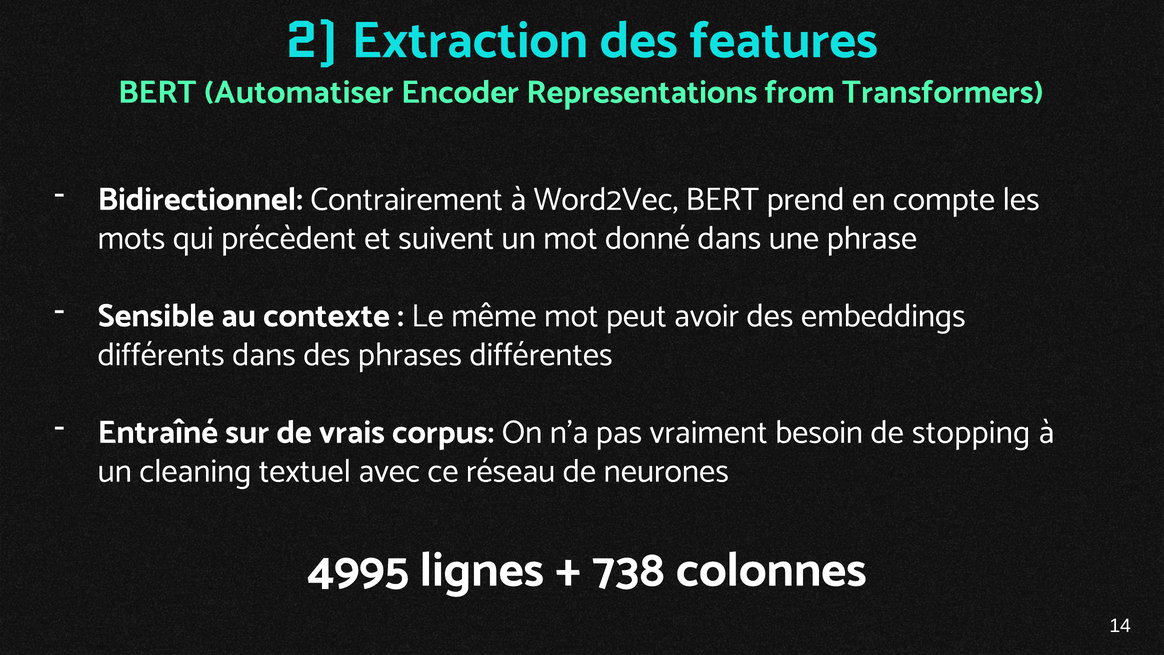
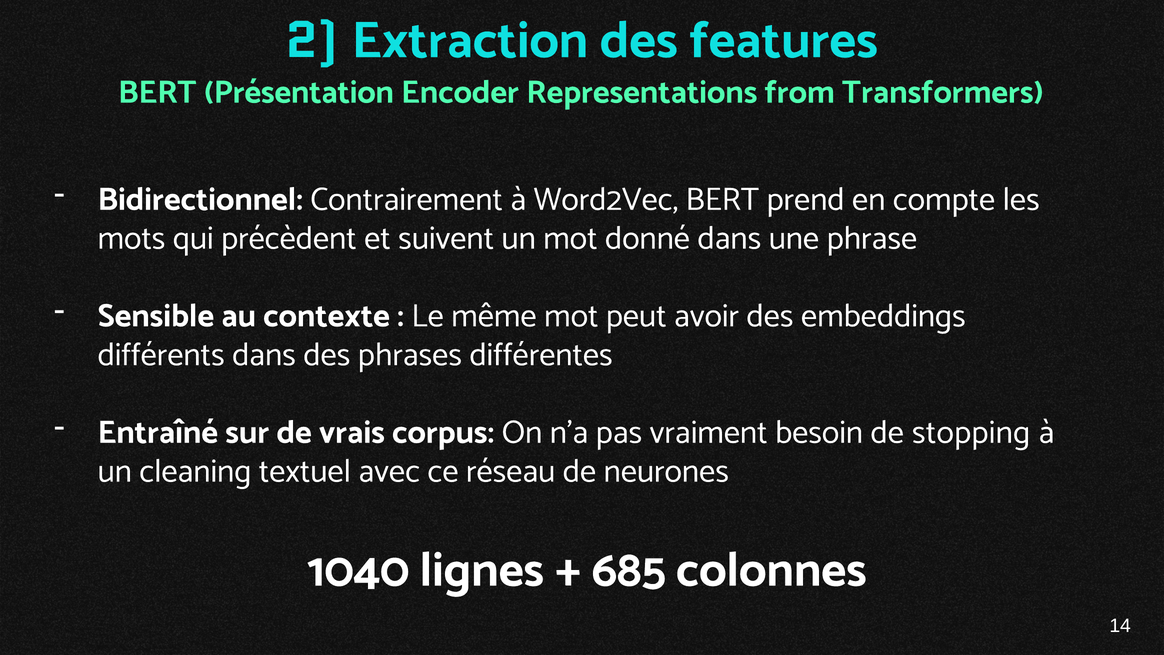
Automatiser: Automatiser -> Présentation
4995: 4995 -> 1040
738: 738 -> 685
